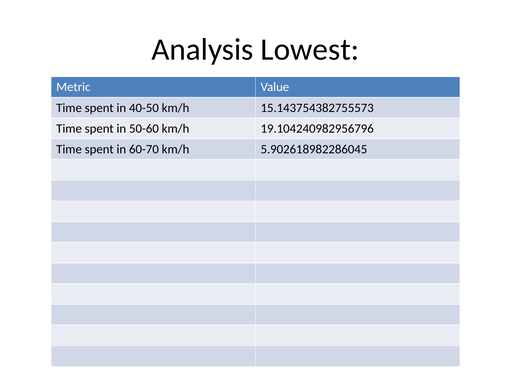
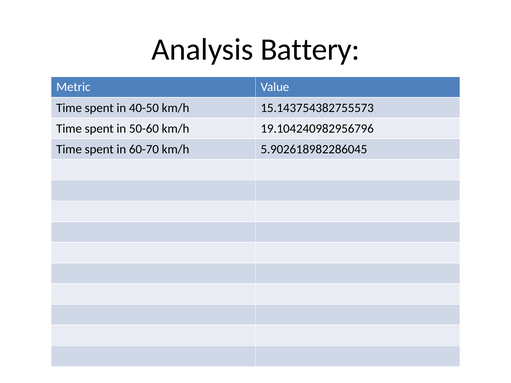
Lowest: Lowest -> Battery
